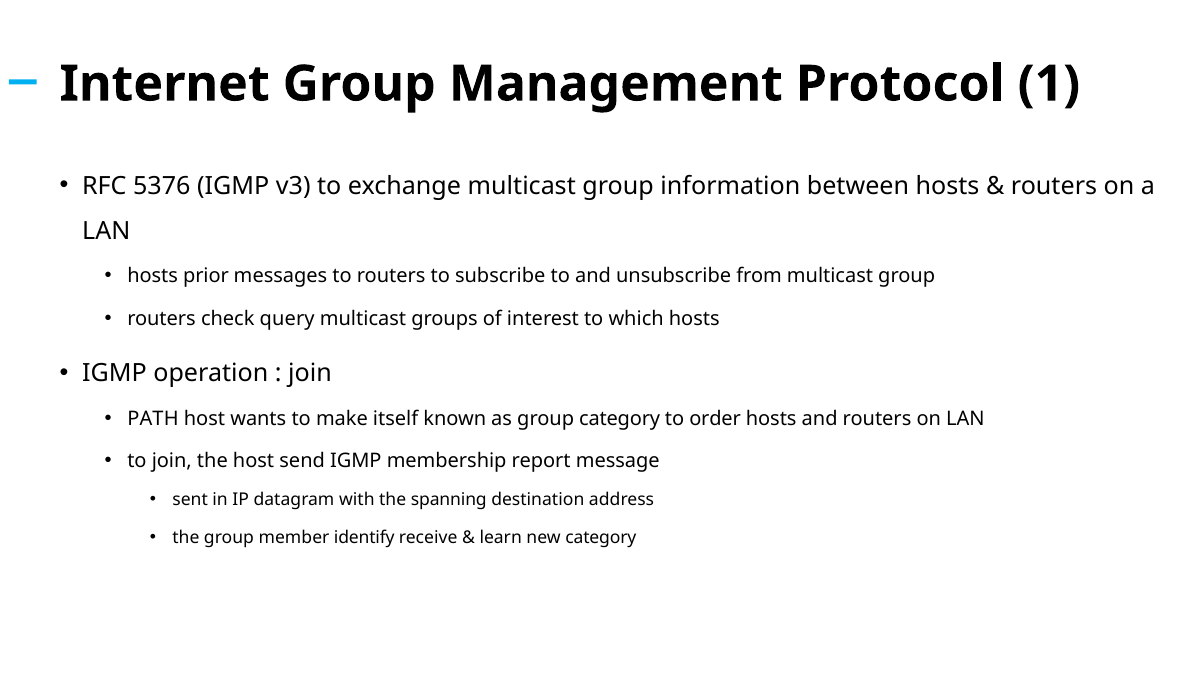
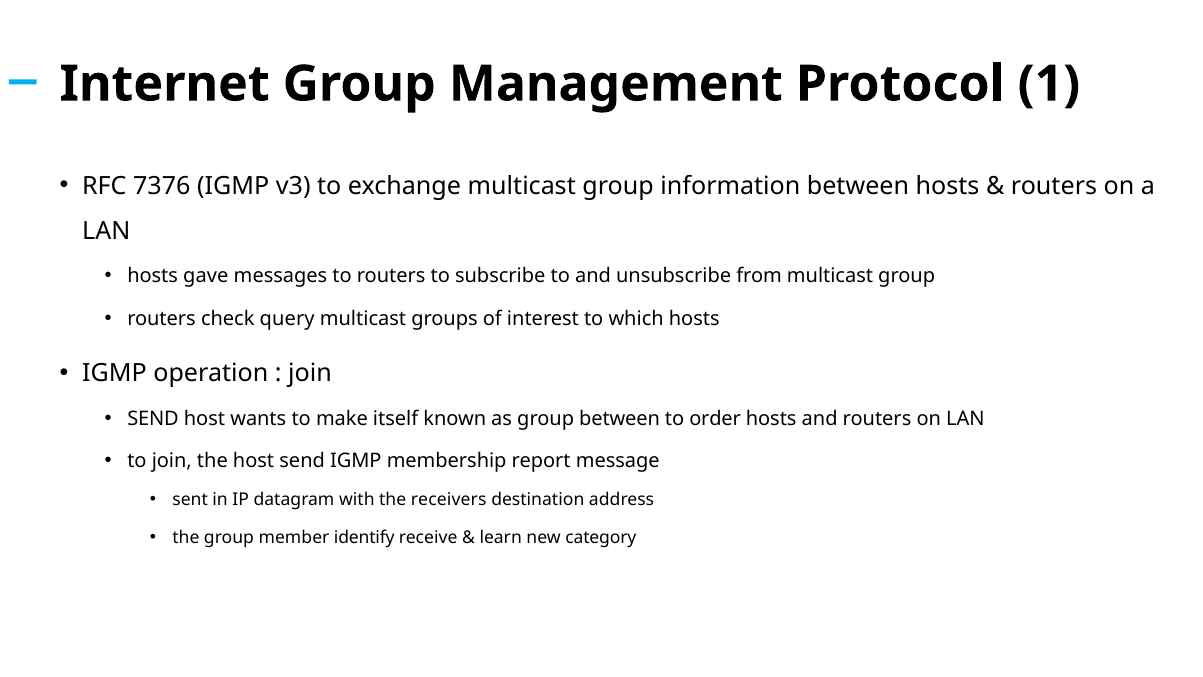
5376: 5376 -> 7376
prior: prior -> gave
PATH at (153, 418): PATH -> SEND
group category: category -> between
spanning: spanning -> receivers
